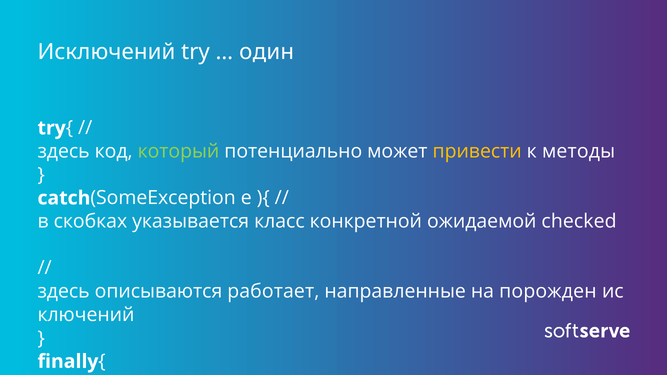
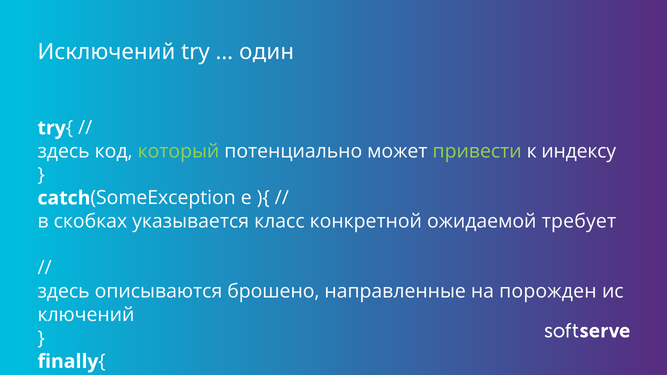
привести colour: yellow -> light green
методы: методы -> индексу
checked: checked -> требует
работает: работает -> брошено
